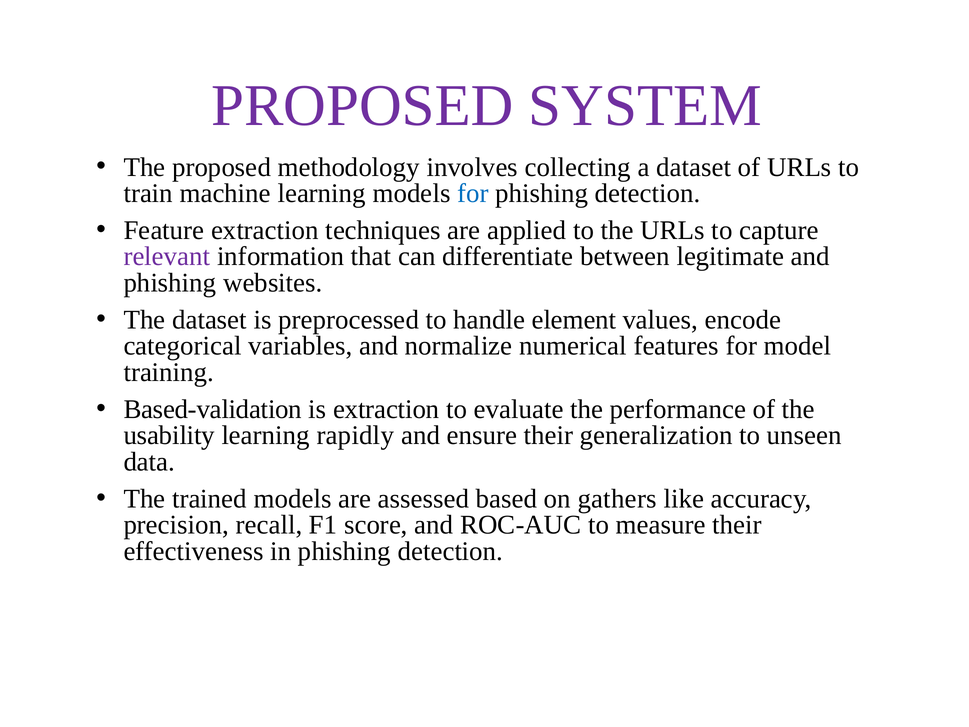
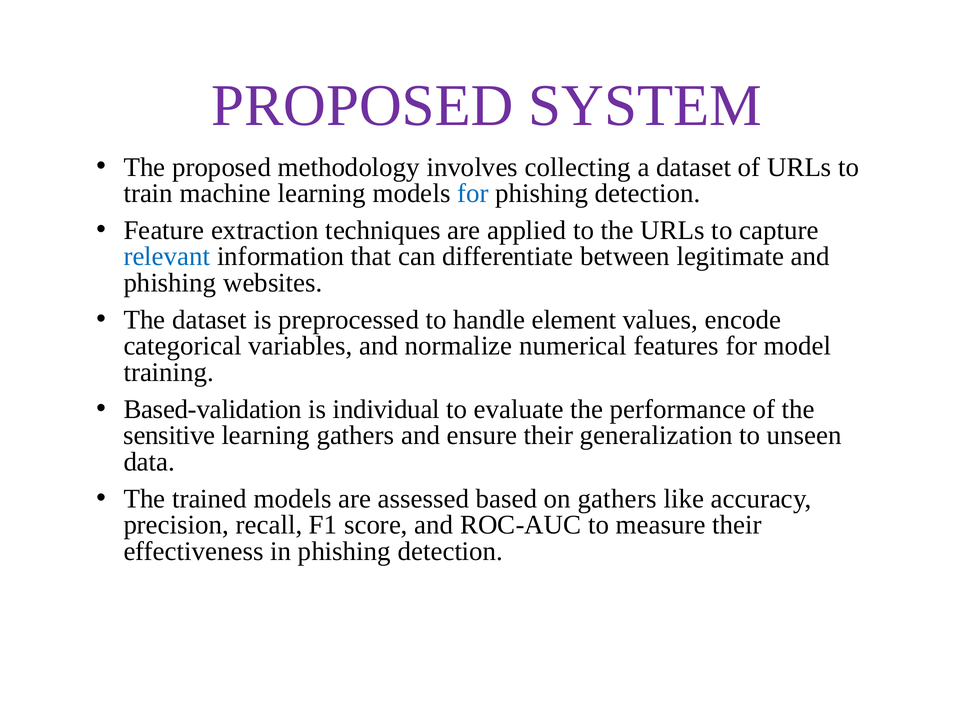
relevant colour: purple -> blue
is extraction: extraction -> individual
usability: usability -> sensitive
learning rapidly: rapidly -> gathers
